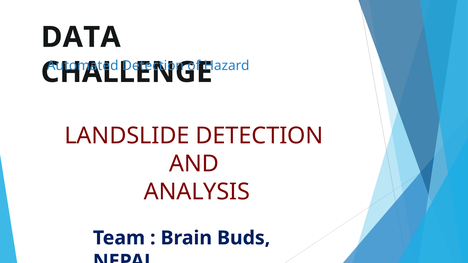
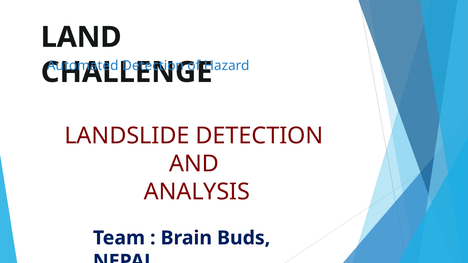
DATA: DATA -> LAND
